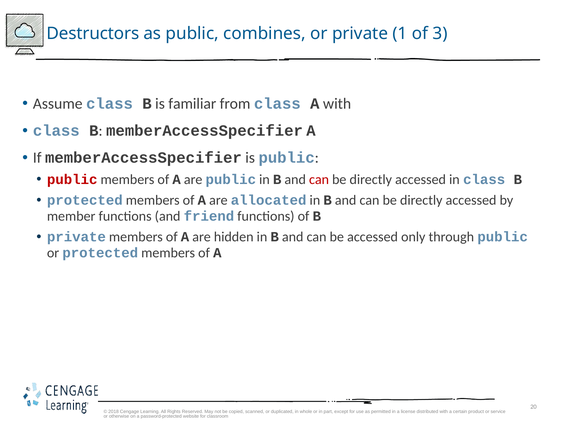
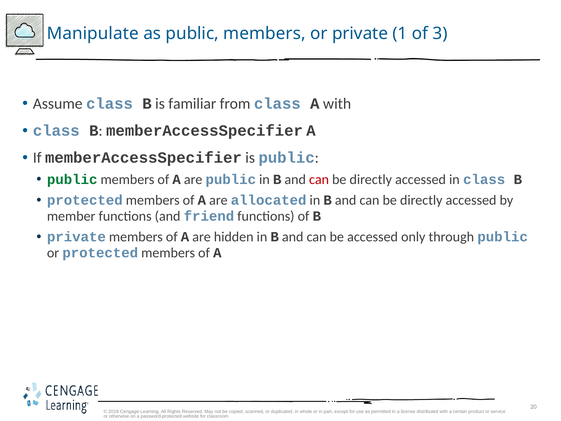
Destructors: Destructors -> Manipulate
as public combines: combines -> members
public at (72, 179) colour: red -> green
